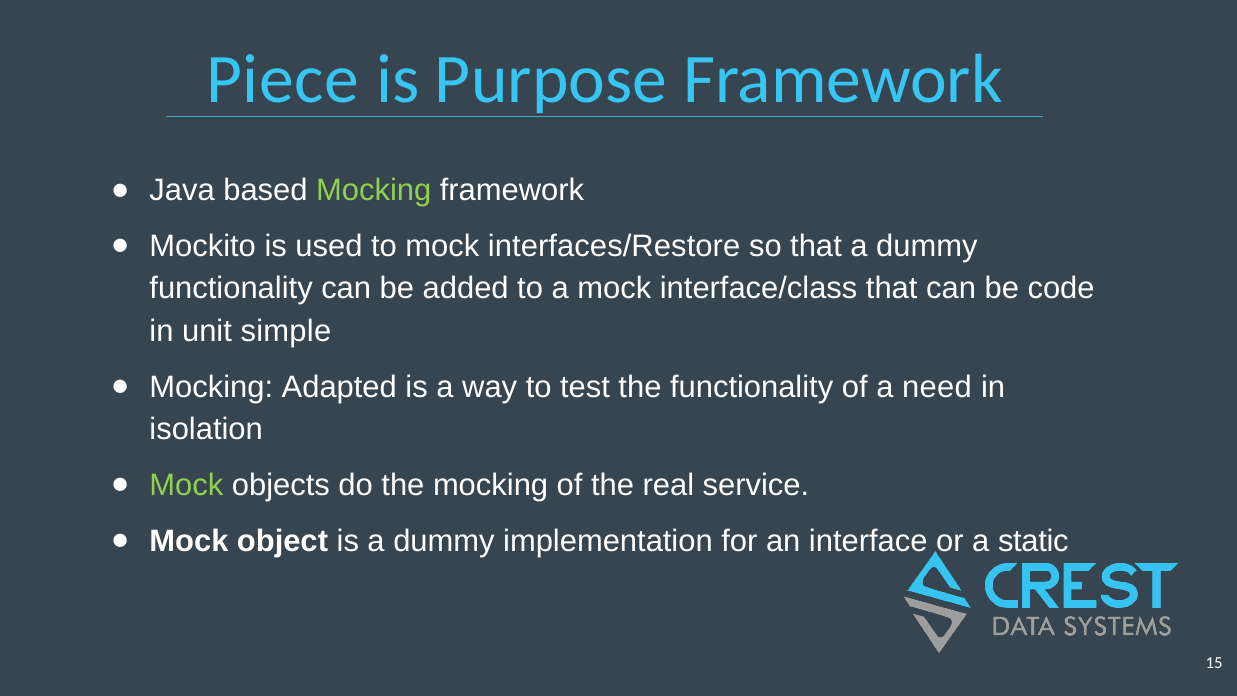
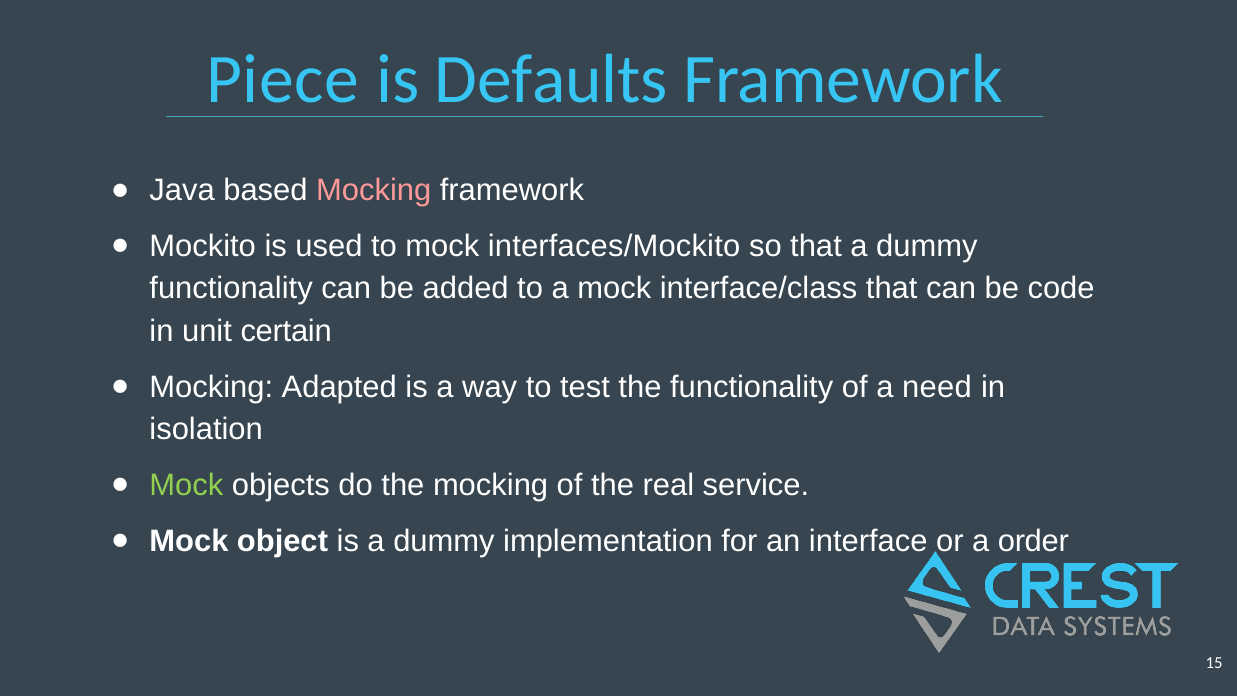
Purpose: Purpose -> Defaults
Mocking at (374, 190) colour: light green -> pink
interfaces/Restore: interfaces/Restore -> interfaces/Mockito
simple: simple -> certain
static: static -> order
